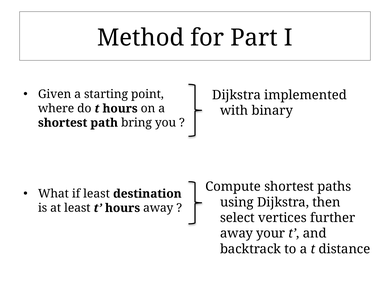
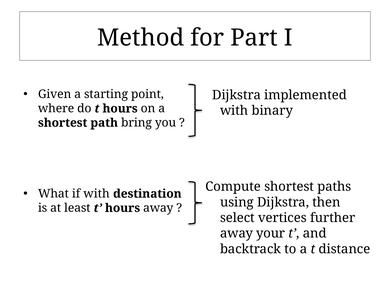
if least: least -> with
